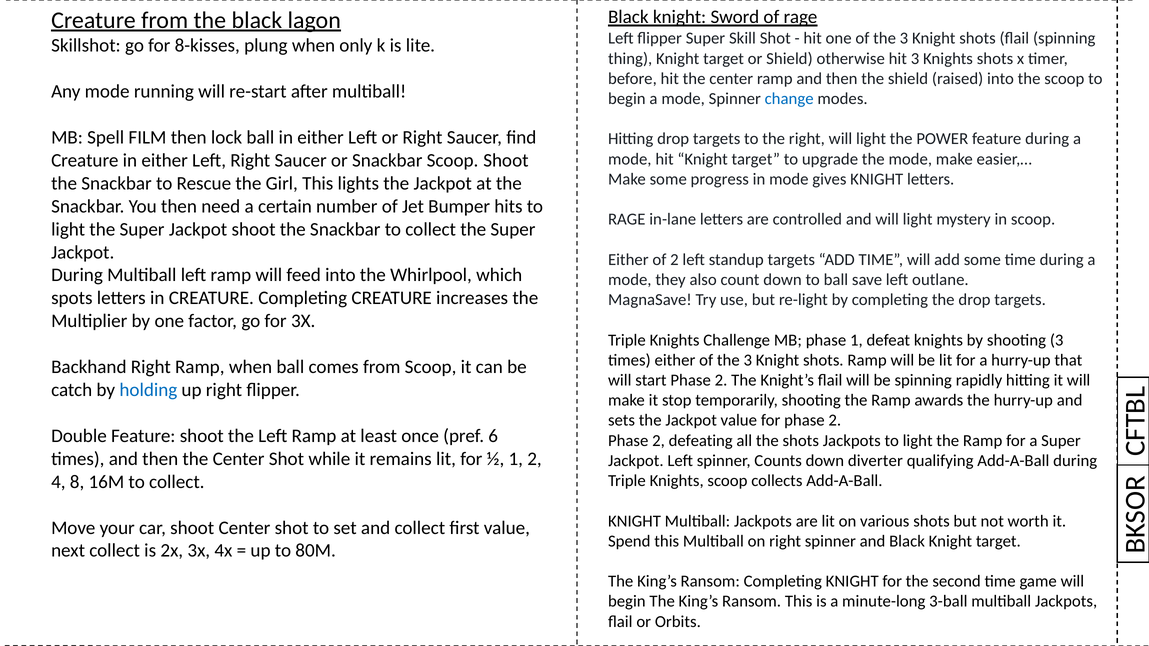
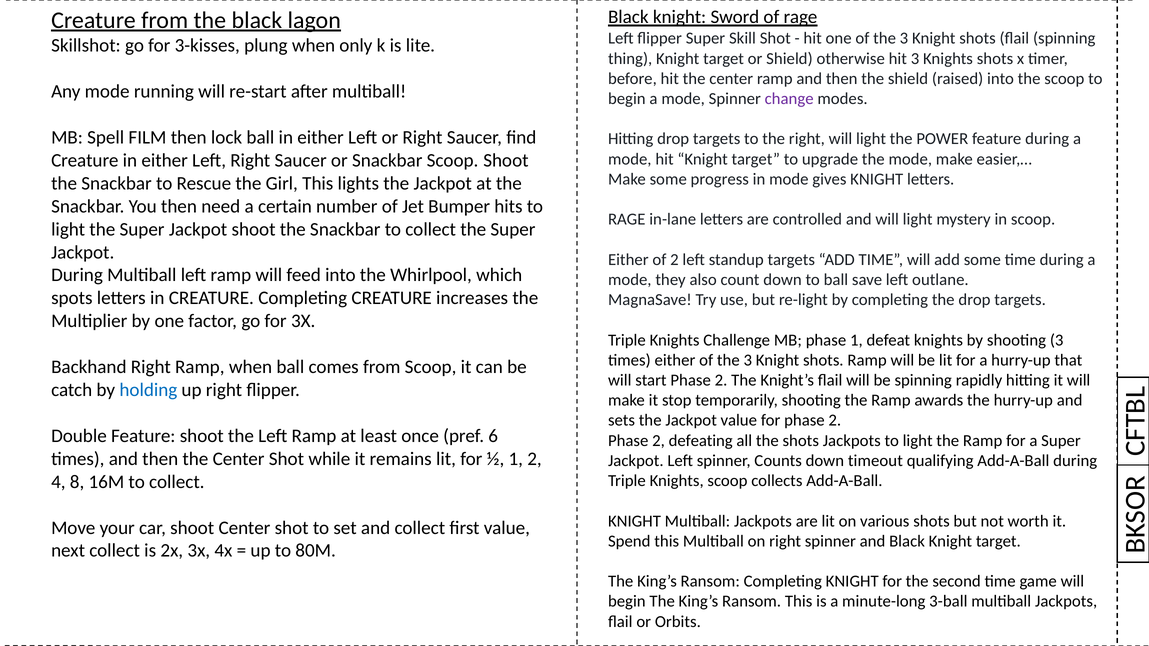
8-kisses: 8-kisses -> 3-kisses
change colour: blue -> purple
diverter: diverter -> timeout
